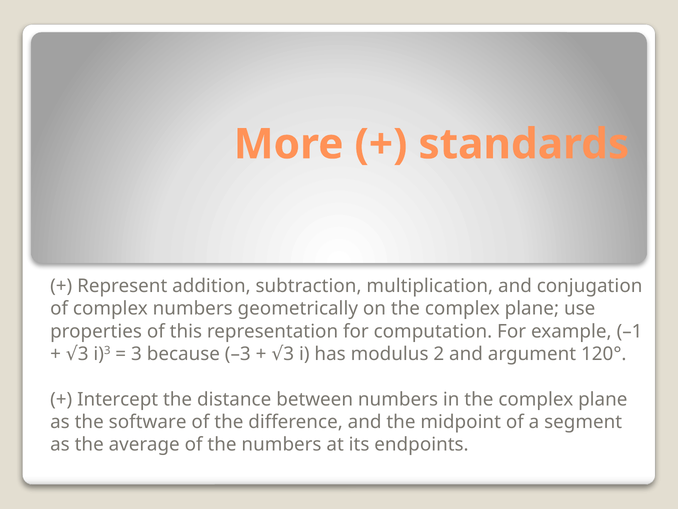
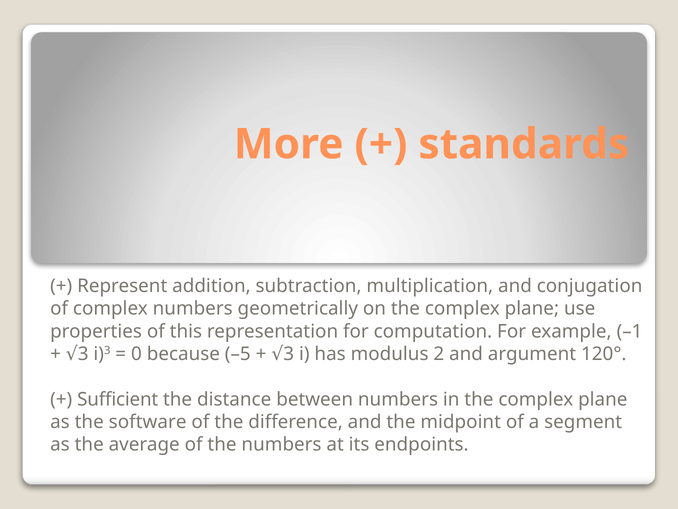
3 at (136, 354): 3 -> 0
–3: –3 -> –5
Intercept: Intercept -> Sufficient
